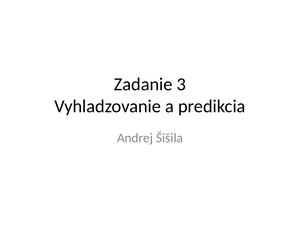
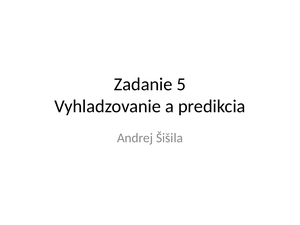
3: 3 -> 5
